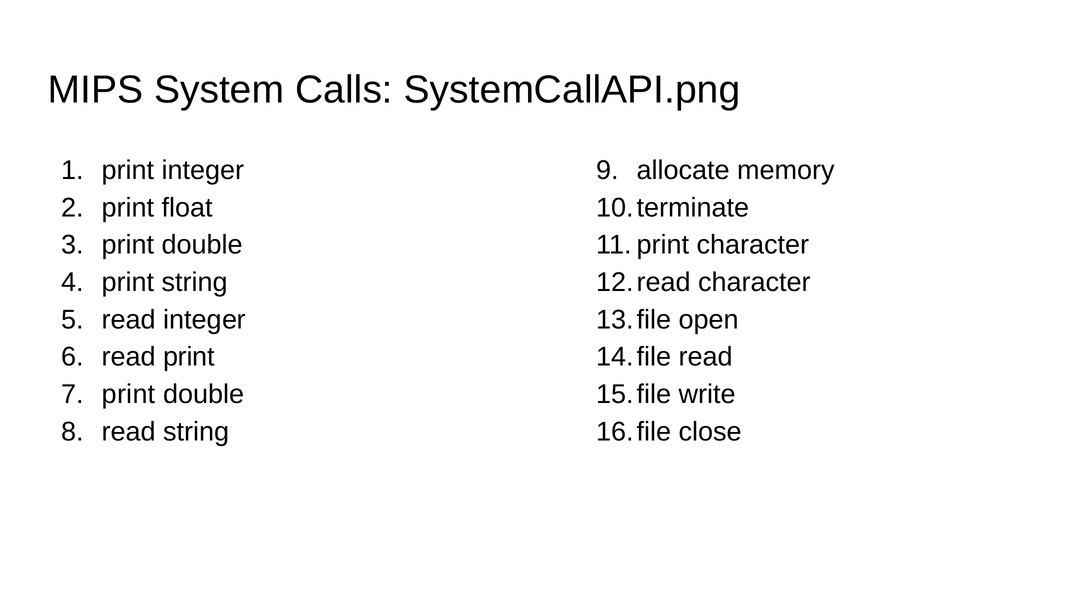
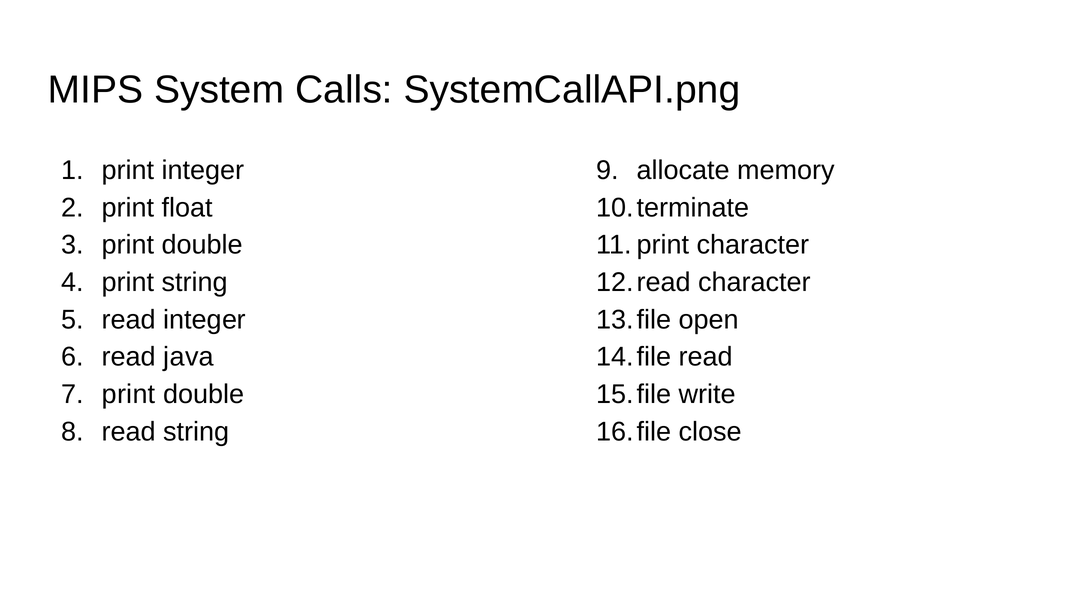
read print: print -> java
